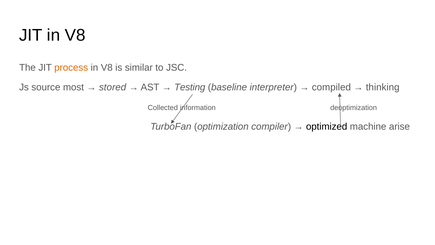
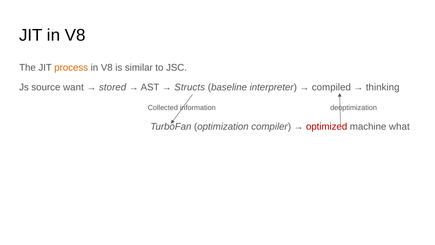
most: most -> want
Testing: Testing -> Structs
optimized colour: black -> red
arise: arise -> what
